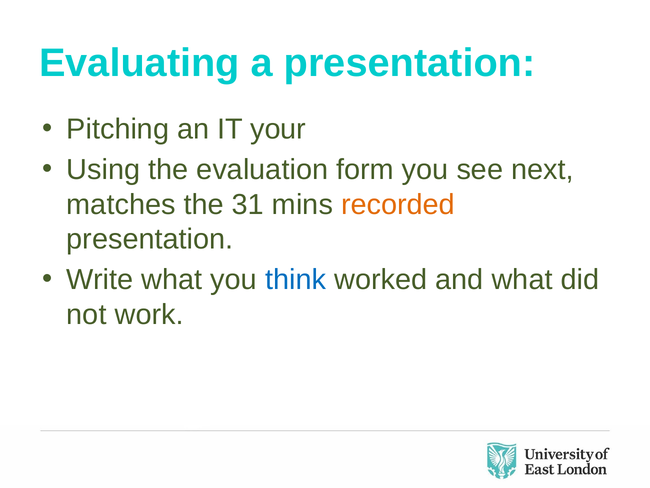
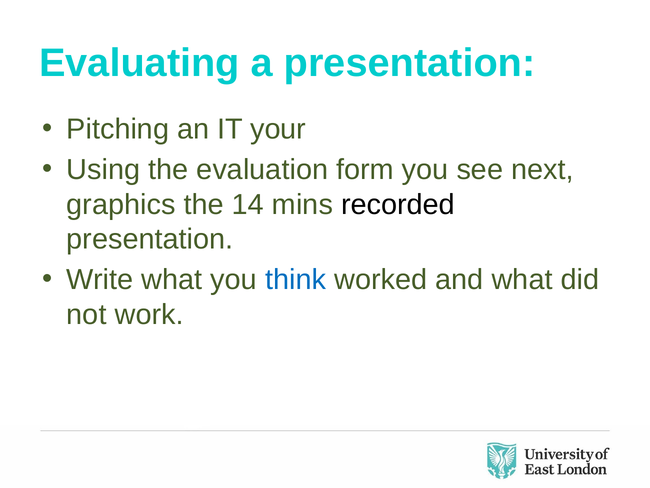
matches: matches -> graphics
31: 31 -> 14
recorded colour: orange -> black
